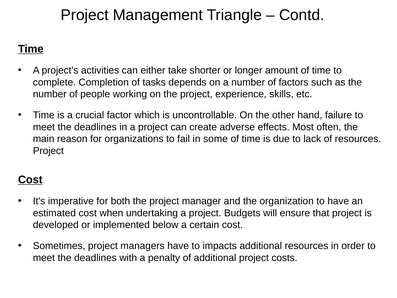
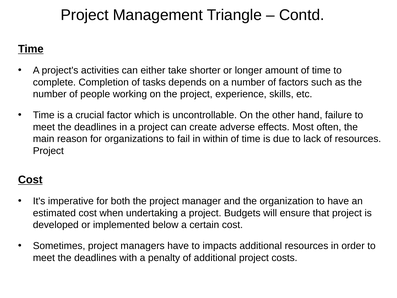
some: some -> within
